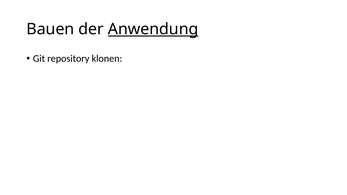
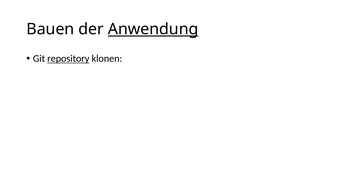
repository underline: none -> present
